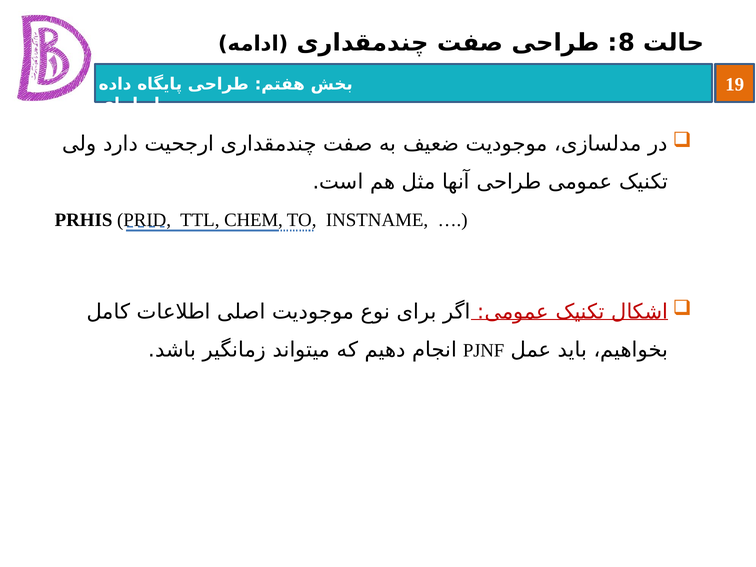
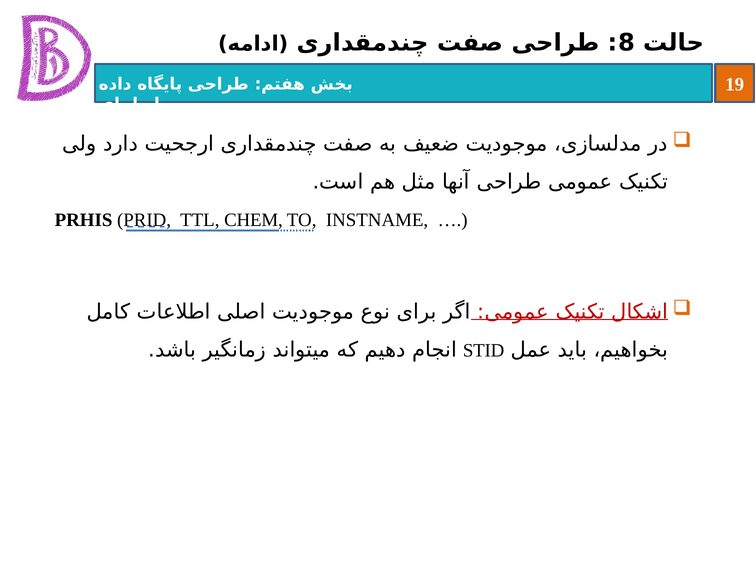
PJNF: PJNF -> STID
